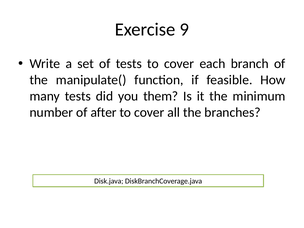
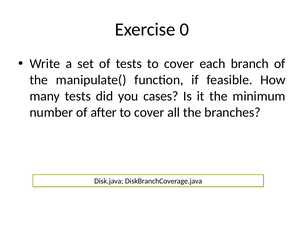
9: 9 -> 0
them: them -> cases
